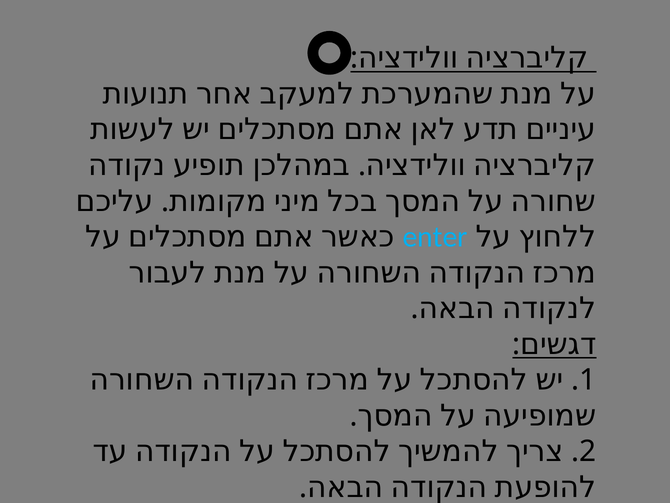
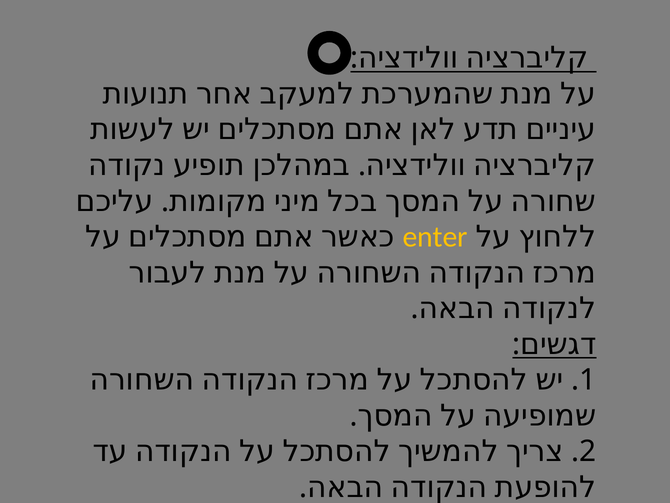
enter colour: light blue -> yellow
